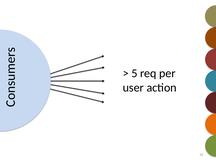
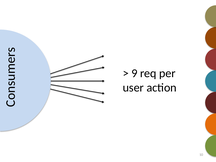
5: 5 -> 9
